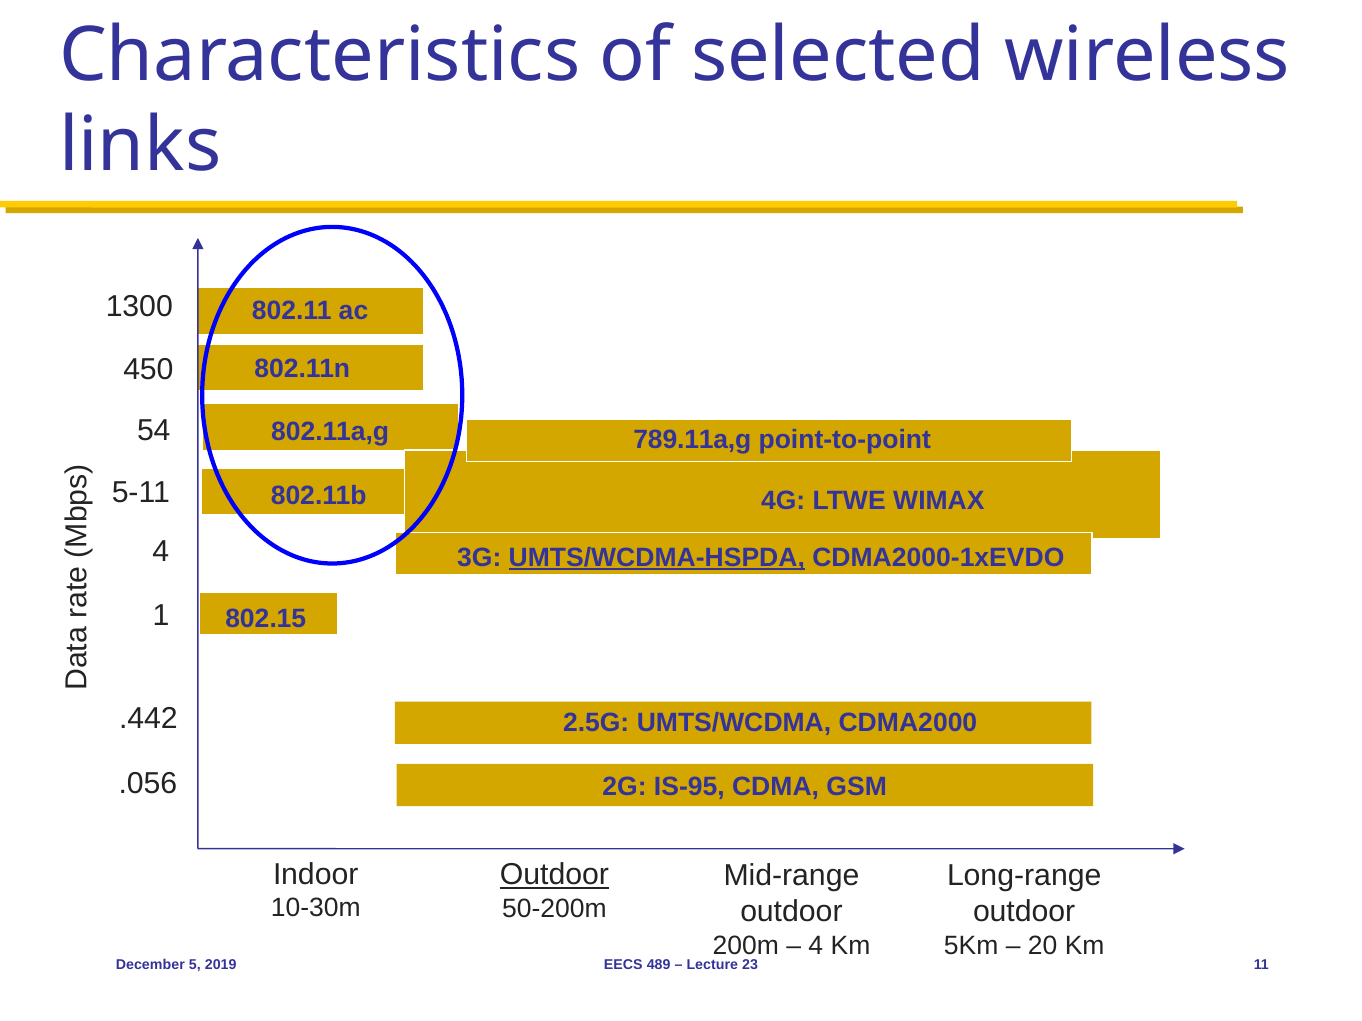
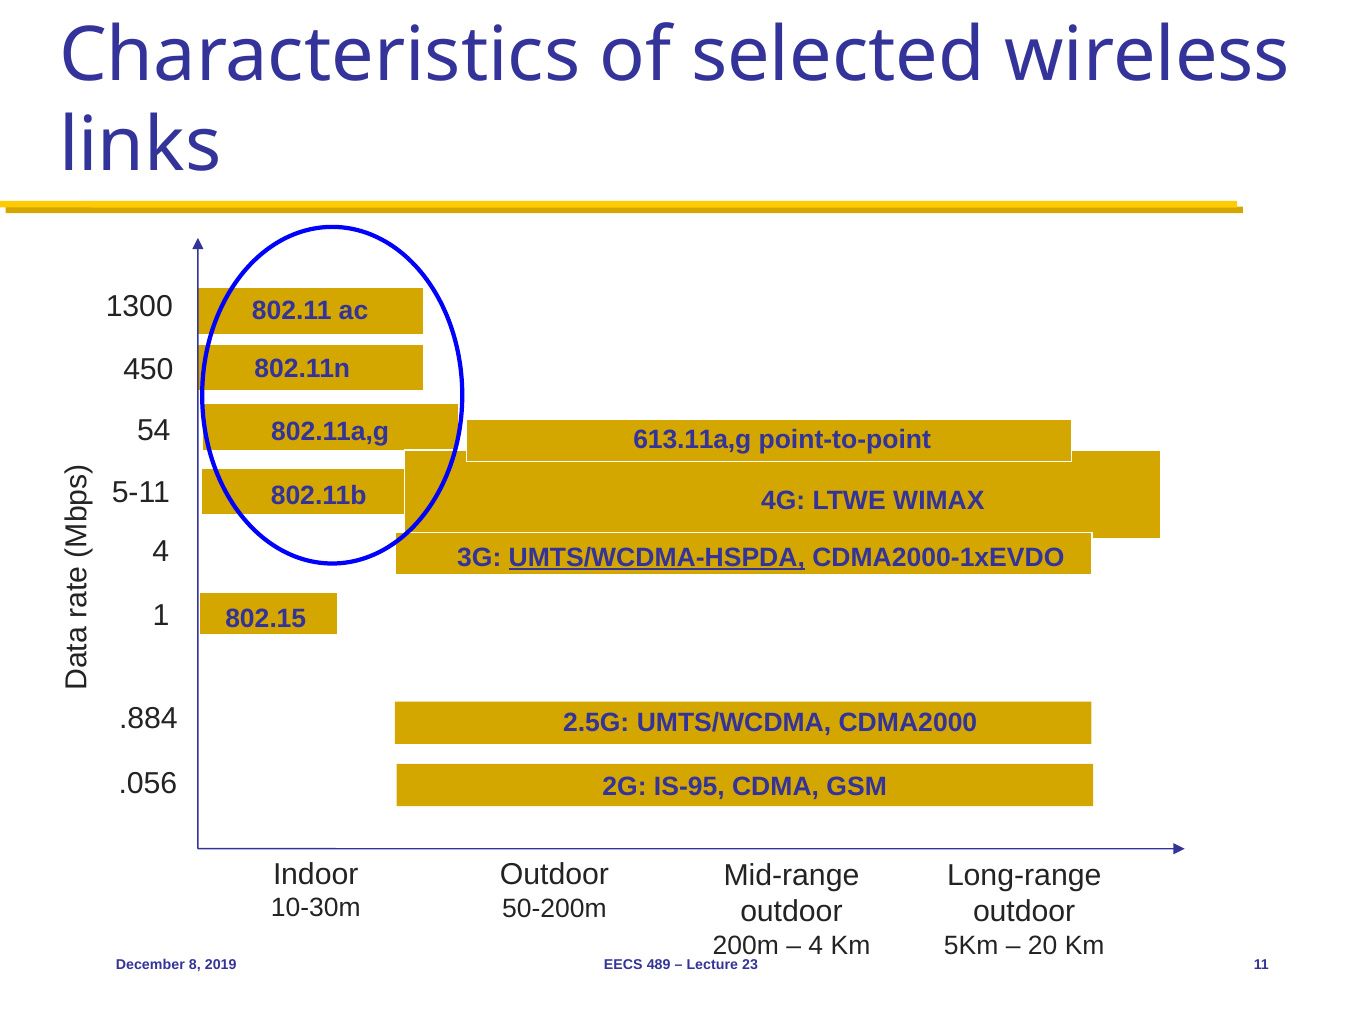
789.11a,g: 789.11a,g -> 613.11a,g
.442: .442 -> .884
Outdoor at (554, 875) underline: present -> none
5: 5 -> 8
